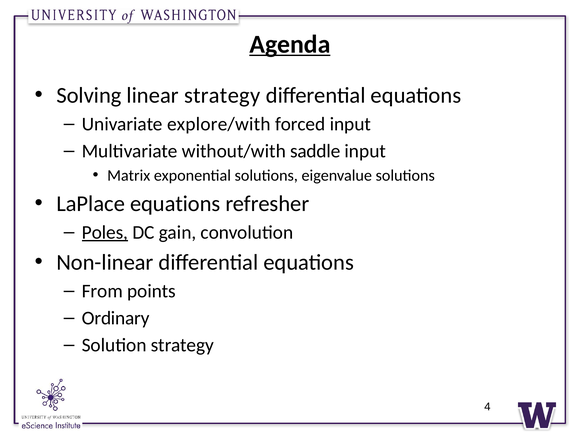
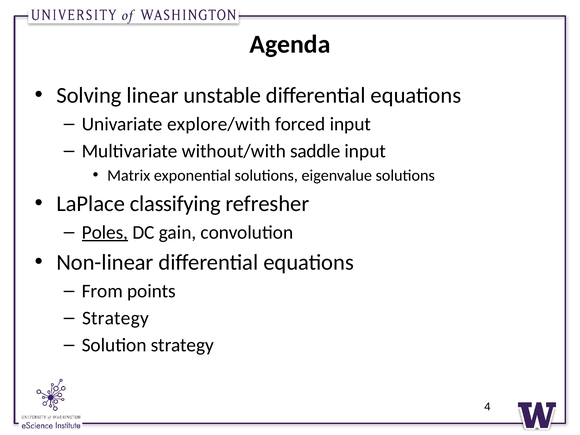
Agenda underline: present -> none
linear strategy: strategy -> unstable
LaPlace equations: equations -> classifying
Ordinary at (116, 318): Ordinary -> Strategy
